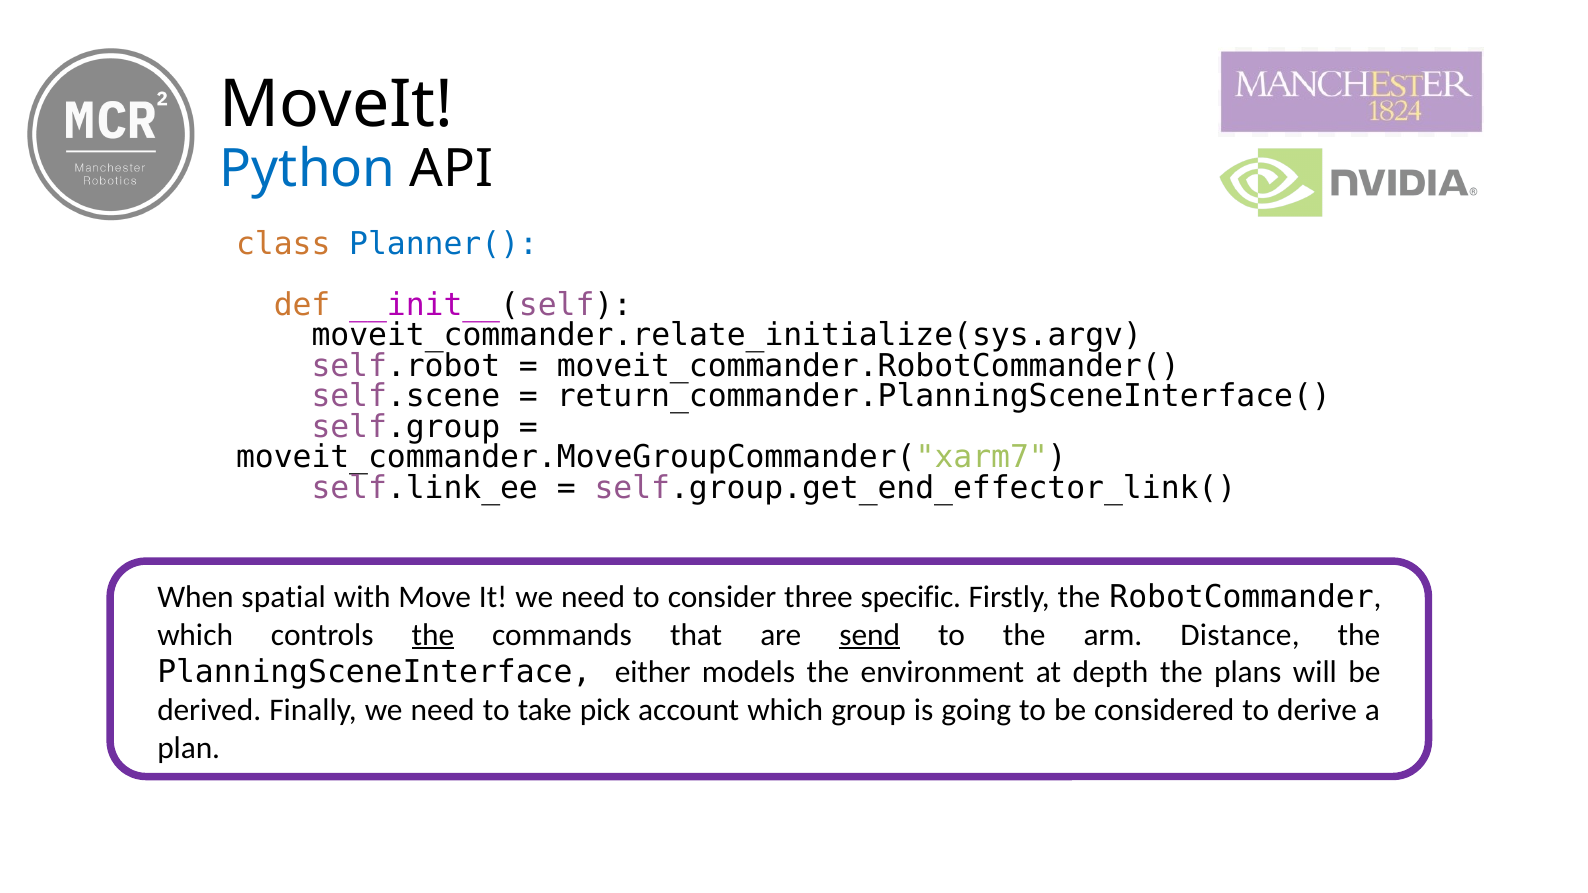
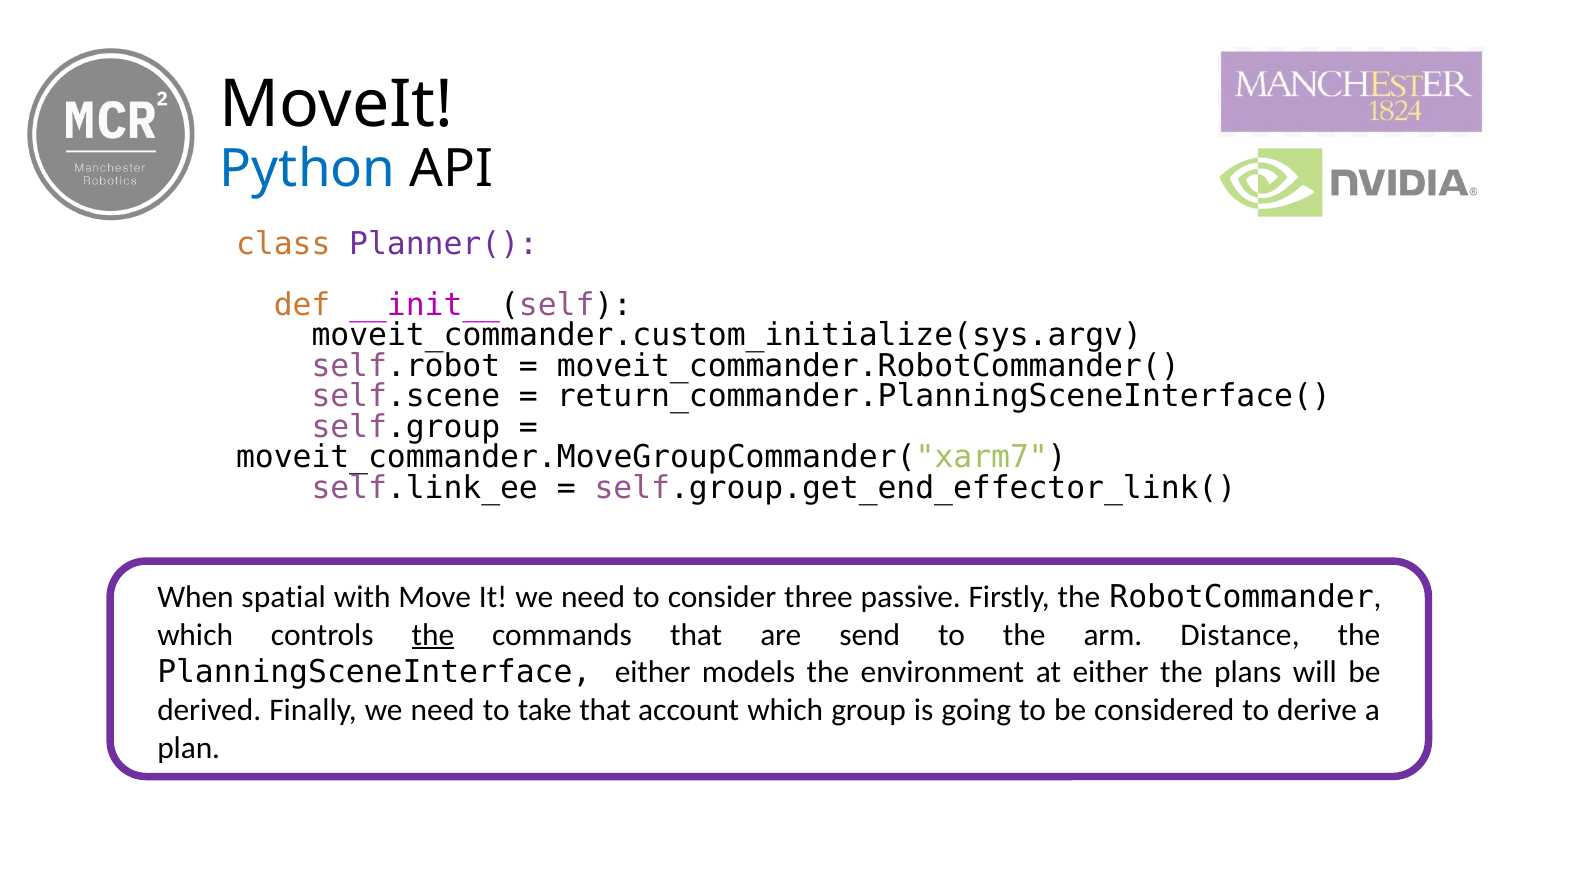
Planner( colour: blue -> purple
moveit_commander.relate_initialize(sys.argv: moveit_commander.relate_initialize(sys.argv -> moveit_commander.custom_initialize(sys.argv
specific: specific -> passive
send underline: present -> none
at depth: depth -> either
take pick: pick -> that
